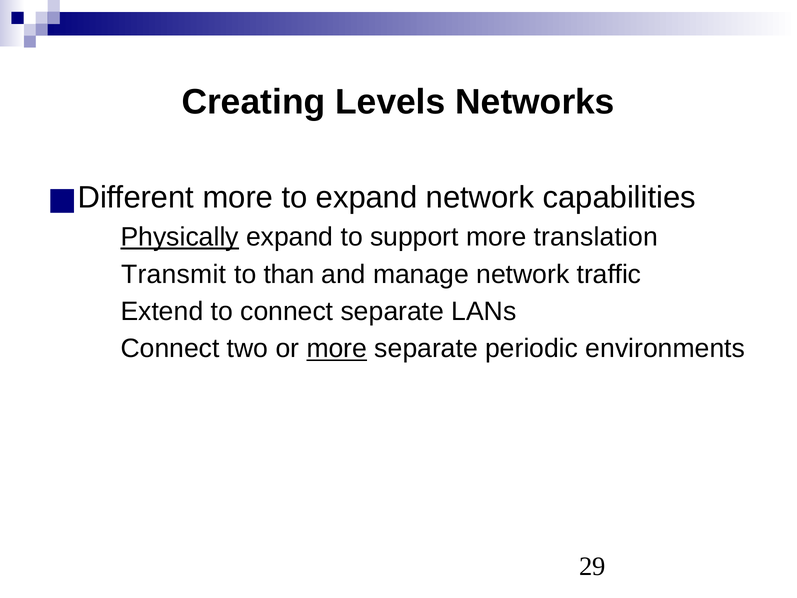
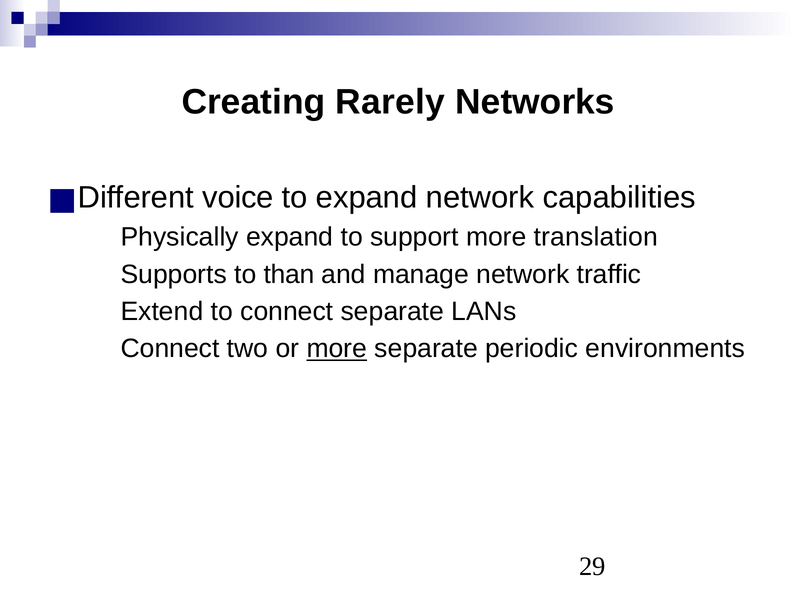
Levels: Levels -> Rarely
Different more: more -> voice
Physically underline: present -> none
Transmit: Transmit -> Supports
